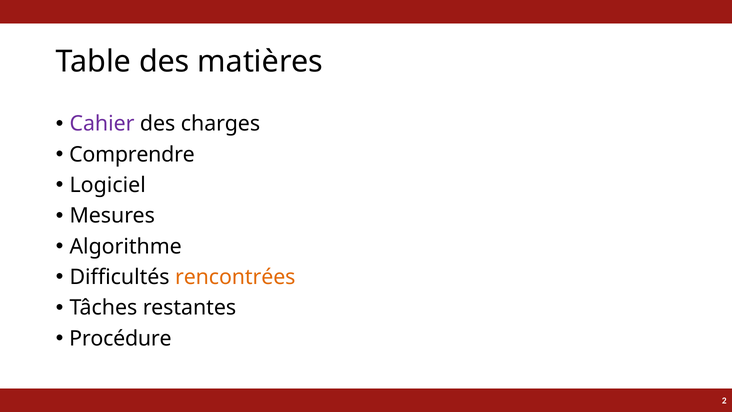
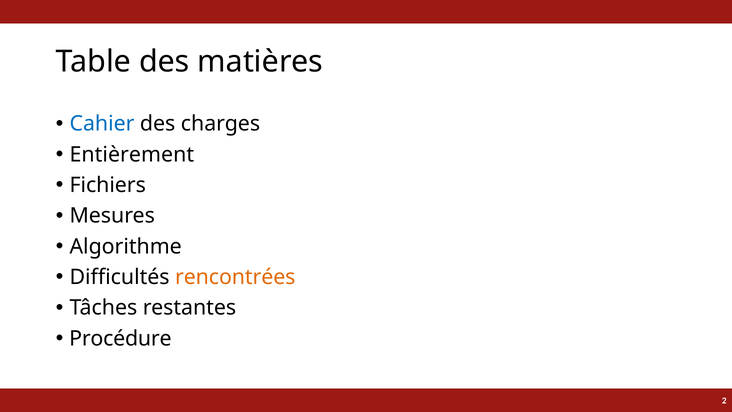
Cahier colour: purple -> blue
Comprendre: Comprendre -> Entièrement
Logiciel: Logiciel -> Fichiers
